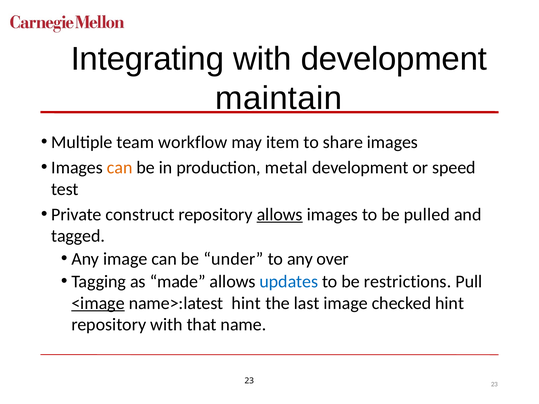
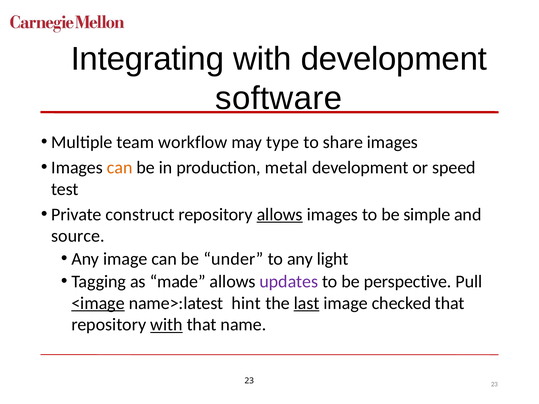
maintain: maintain -> software
item: item -> type
pulled: pulled -> simple
tagged: tagged -> source
over: over -> light
updates colour: blue -> purple
restrictions: restrictions -> perspective
last underline: none -> present
checked hint: hint -> that
with at (166, 325) underline: none -> present
